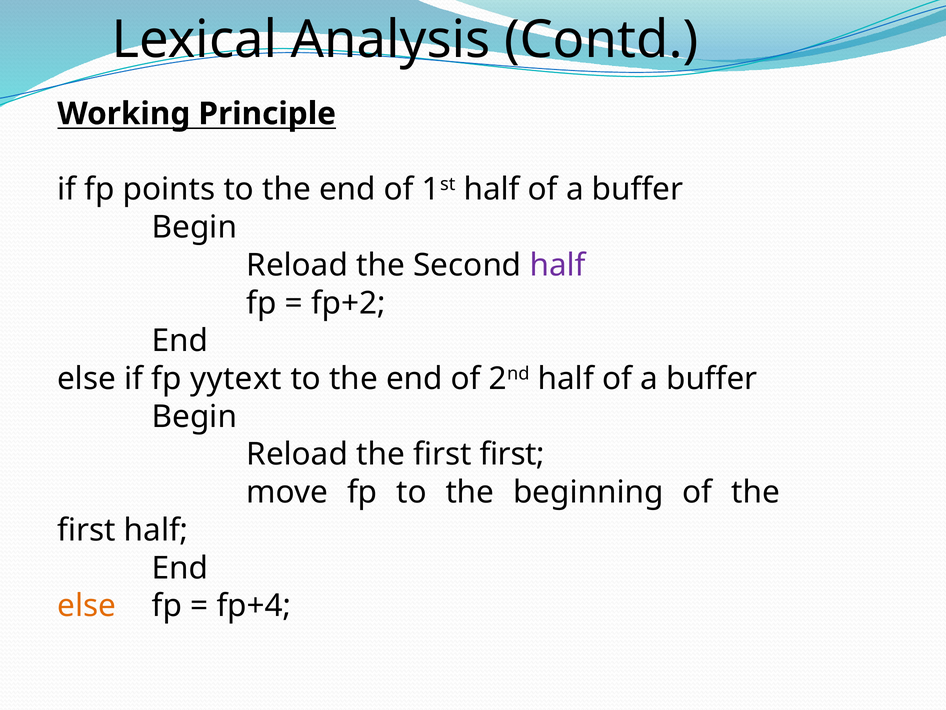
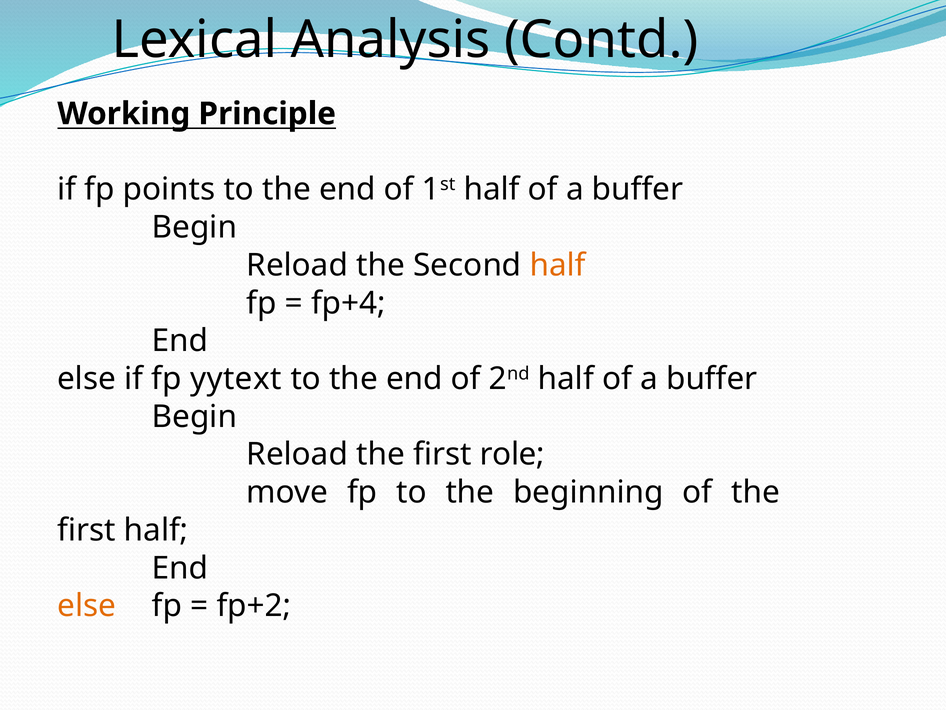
half at (558, 265) colour: purple -> orange
fp+2: fp+2 -> fp+4
first first: first -> role
fp+4: fp+4 -> fp+2
